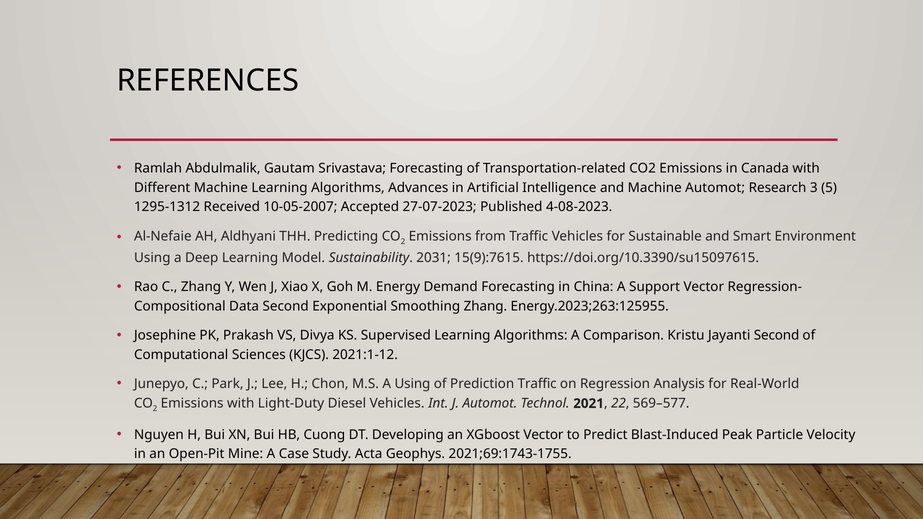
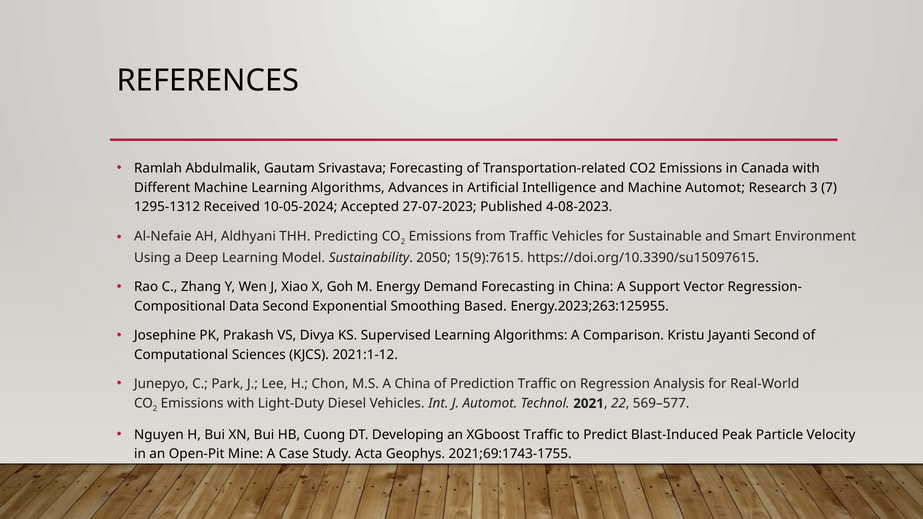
5: 5 -> 7
10-05-2007;: 10-05-2007; -> 10-05-2024;
2031: 2031 -> 2050
Smoothing Zhang: Zhang -> Based
A Using: Using -> China
XGboost Vector: Vector -> Traffic
